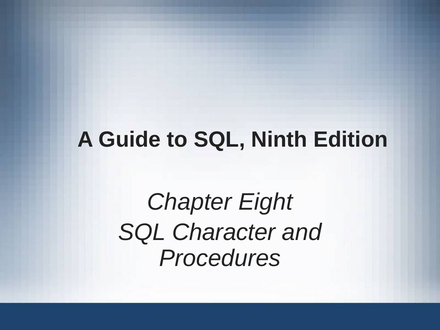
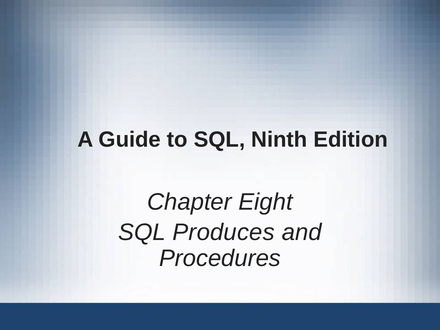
Character: Character -> Produces
